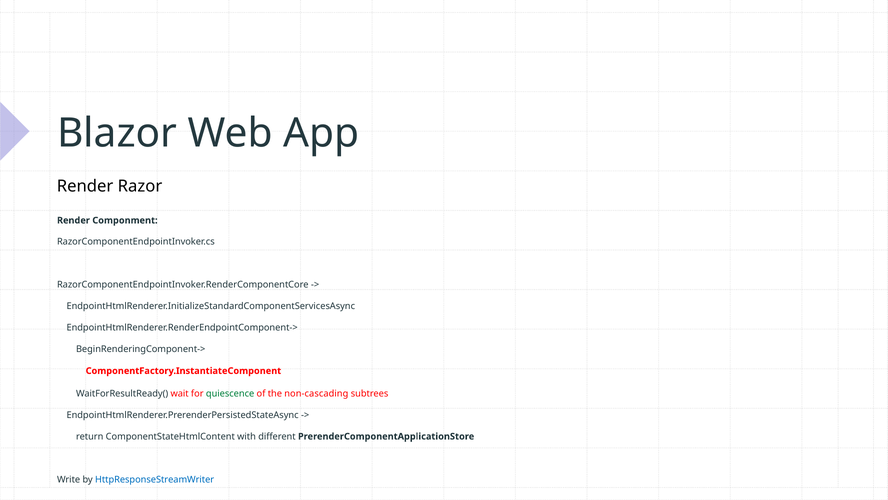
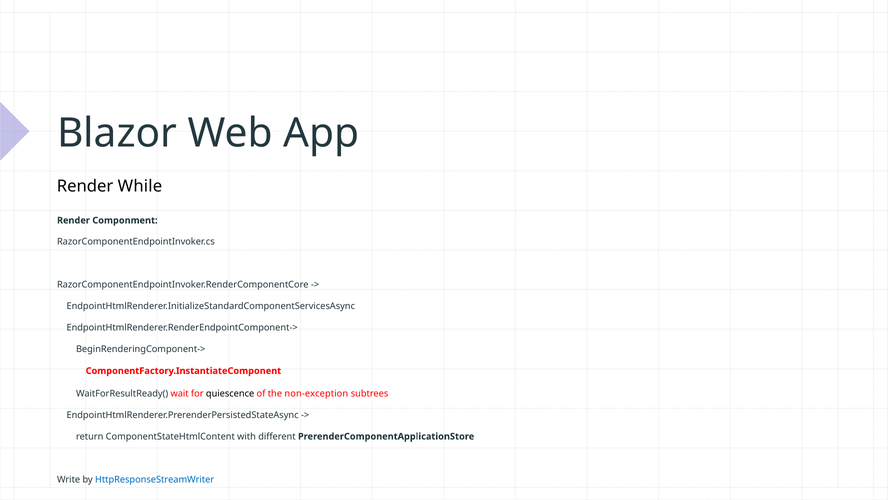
Razor: Razor -> While
quiescence colour: green -> black
non-cascading: non-cascading -> non-exception
